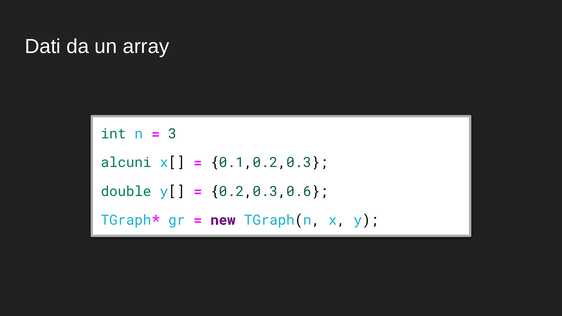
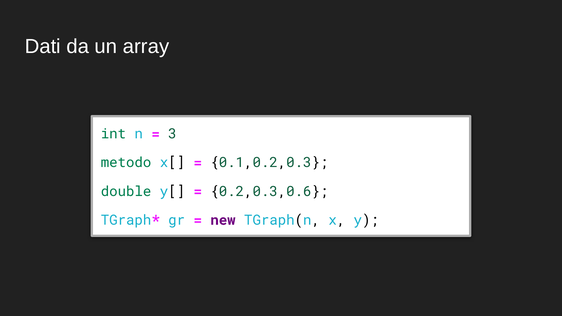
alcuni: alcuni -> metodo
